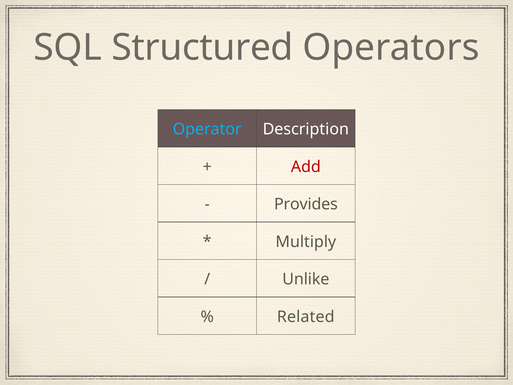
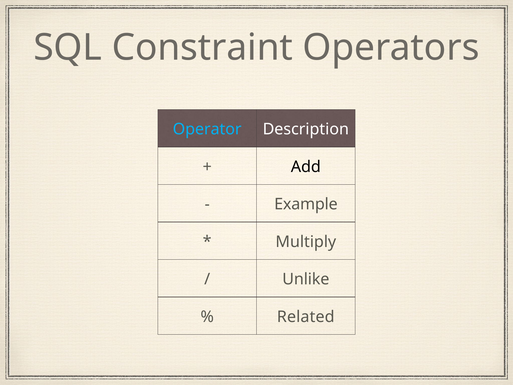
Structured: Structured -> Constraint
Add colour: red -> black
Provides: Provides -> Example
